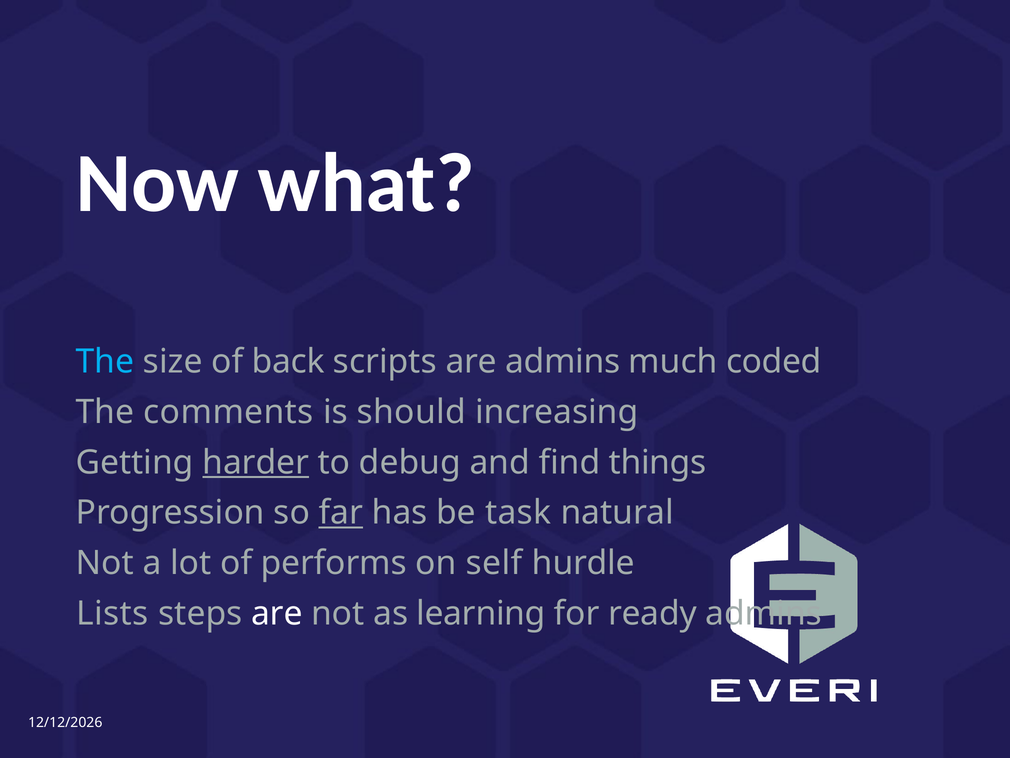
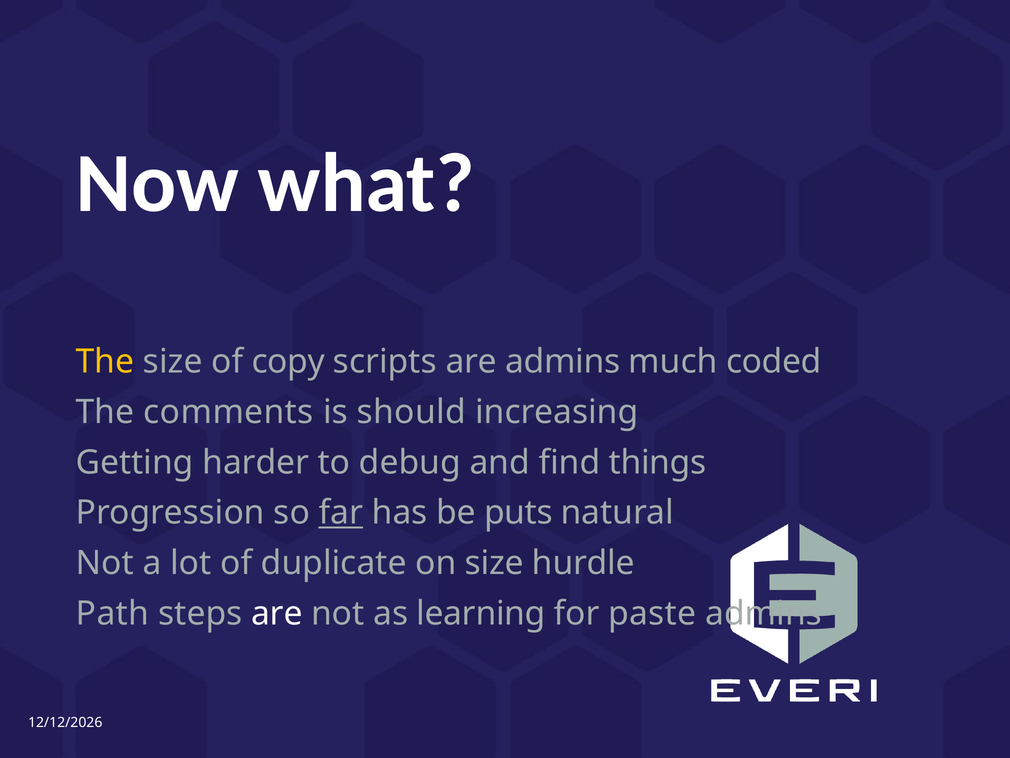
The at (105, 361) colour: light blue -> yellow
back: back -> copy
harder underline: present -> none
task: task -> puts
performs: performs -> duplicate
on self: self -> size
Lists: Lists -> Path
ready: ready -> paste
